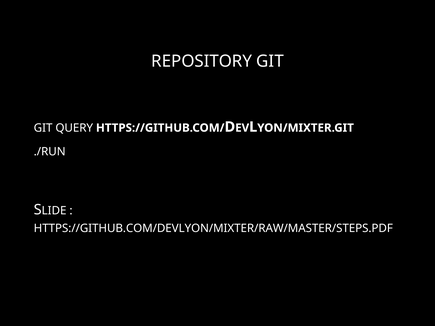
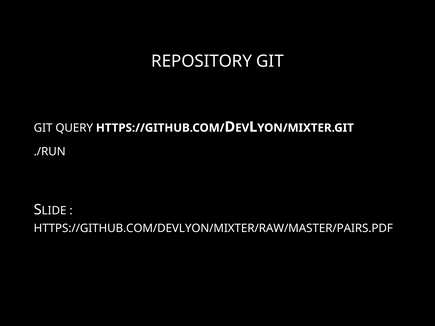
HTTPS://GITHUB.COM/DEVLYON/MIXTER/RAW/MASTER/STEPS.PDF: HTTPS://GITHUB.COM/DEVLYON/MIXTER/RAW/MASTER/STEPS.PDF -> HTTPS://GITHUB.COM/DEVLYON/MIXTER/RAW/MASTER/PAIRS.PDF
